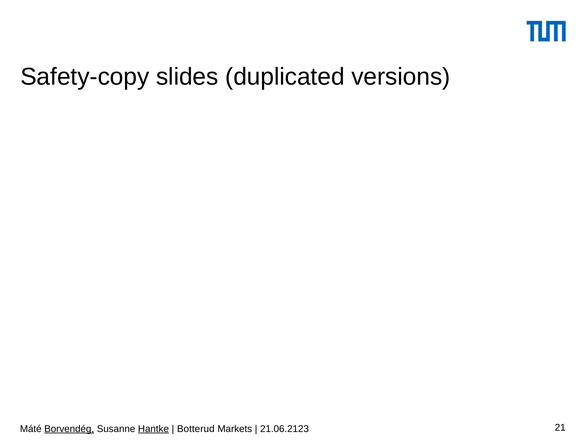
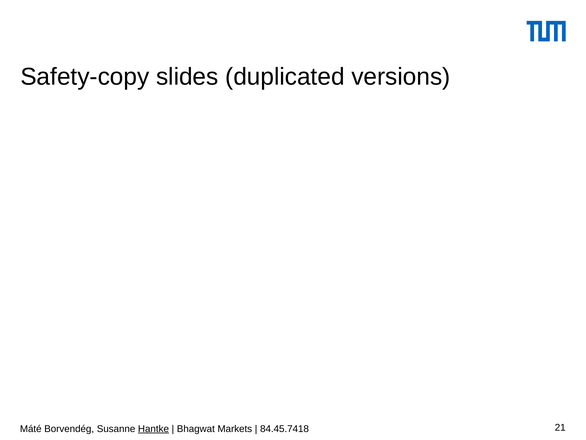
Borvendég underline: present -> none
Botterud: Botterud -> Bhagwat
21.06.2123: 21.06.2123 -> 84.45.7418
